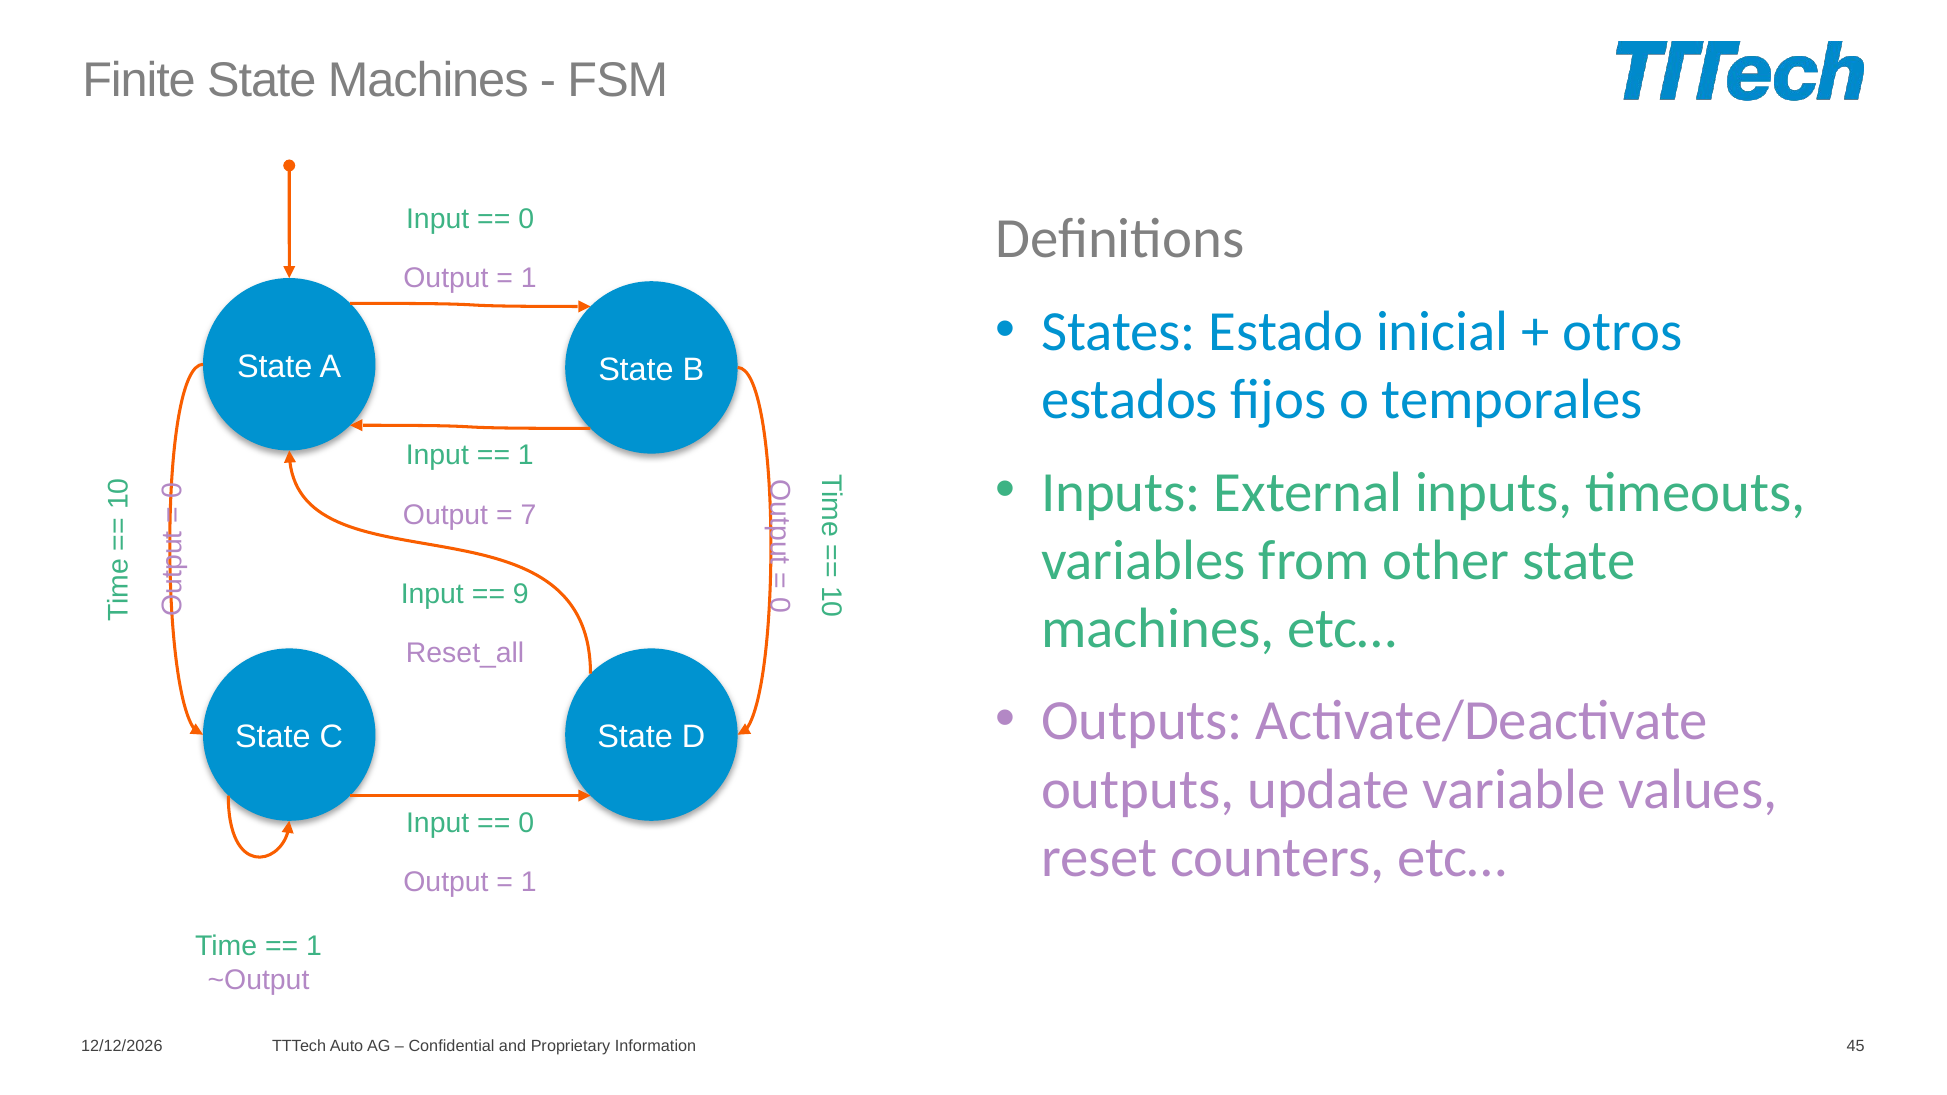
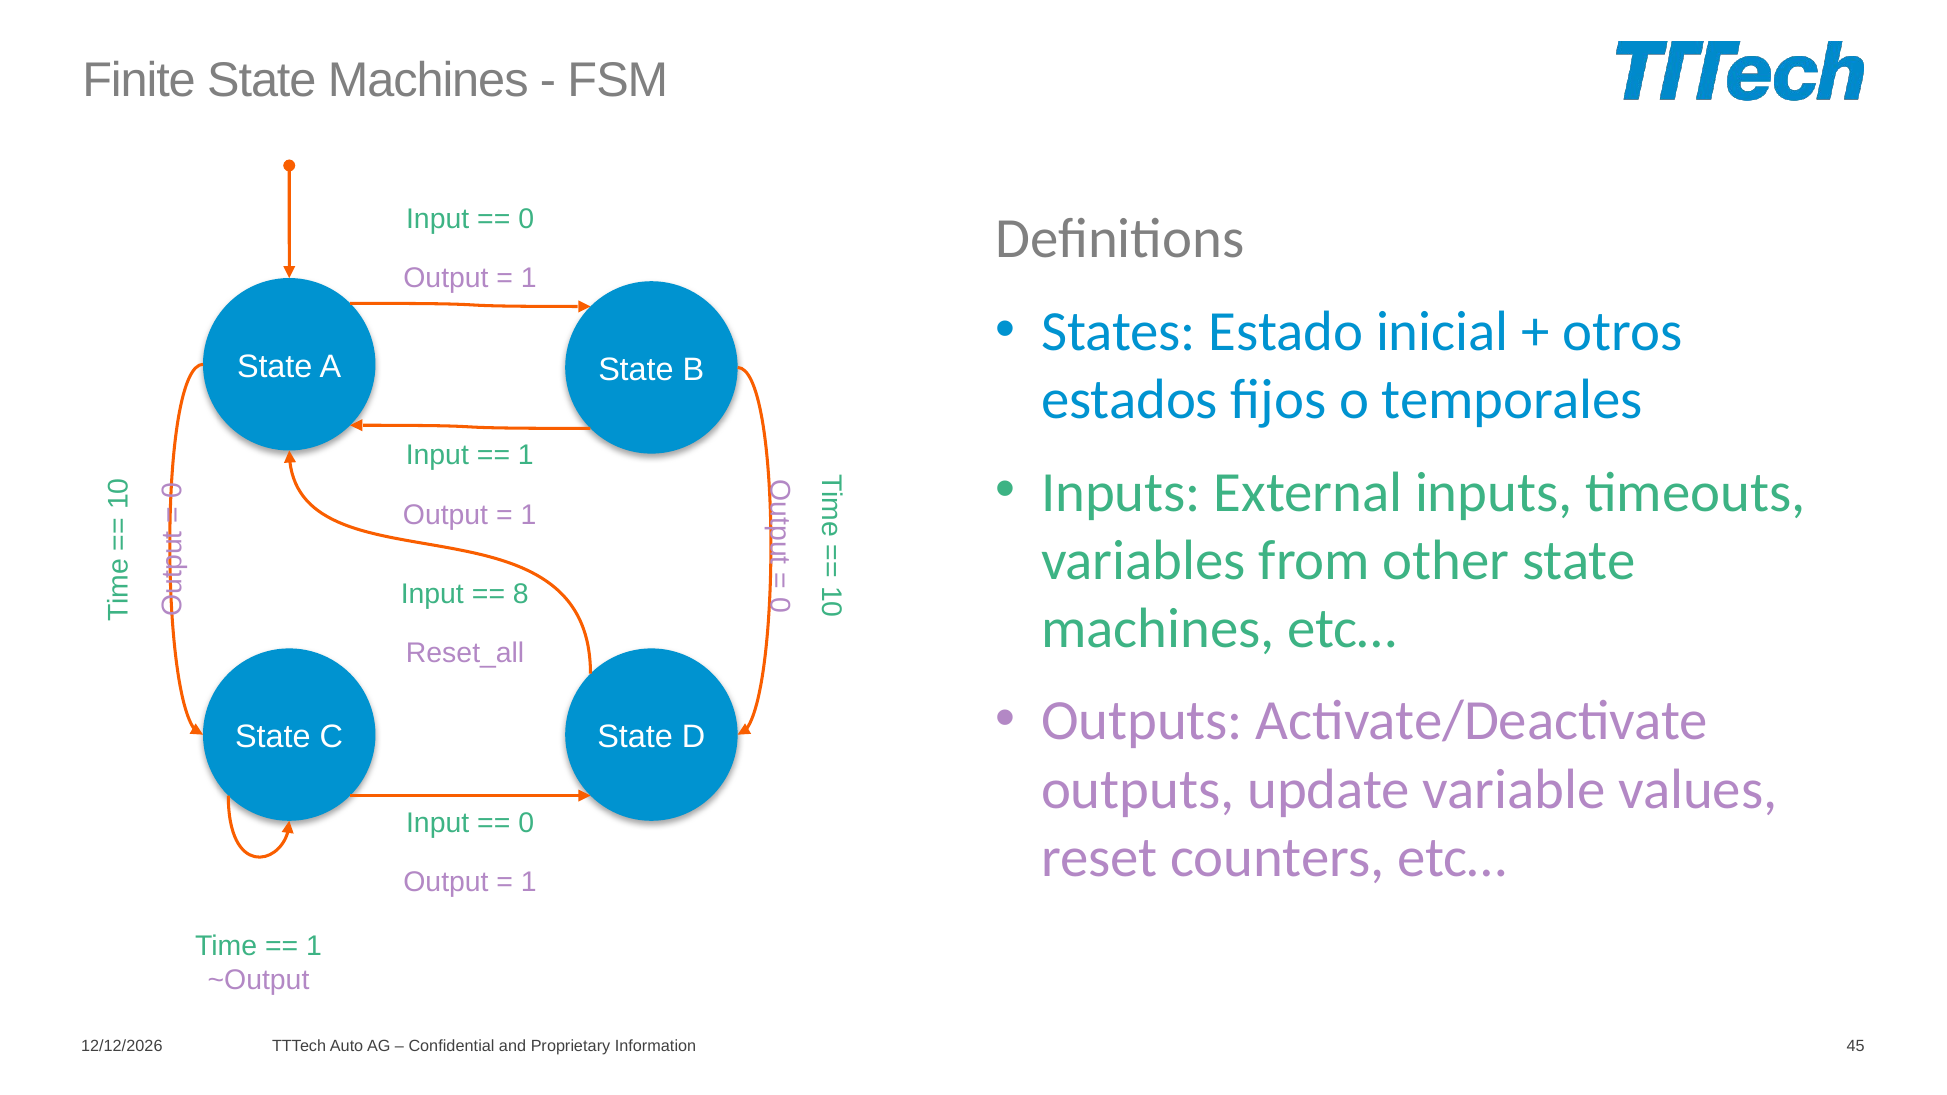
7 at (528, 515): 7 -> 1
9: 9 -> 8
